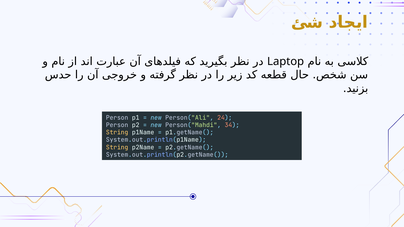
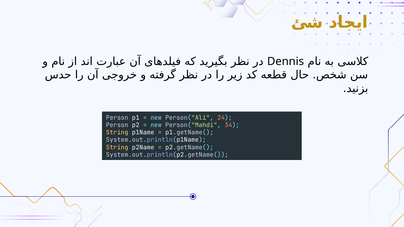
Laptop: Laptop -> Dennis
